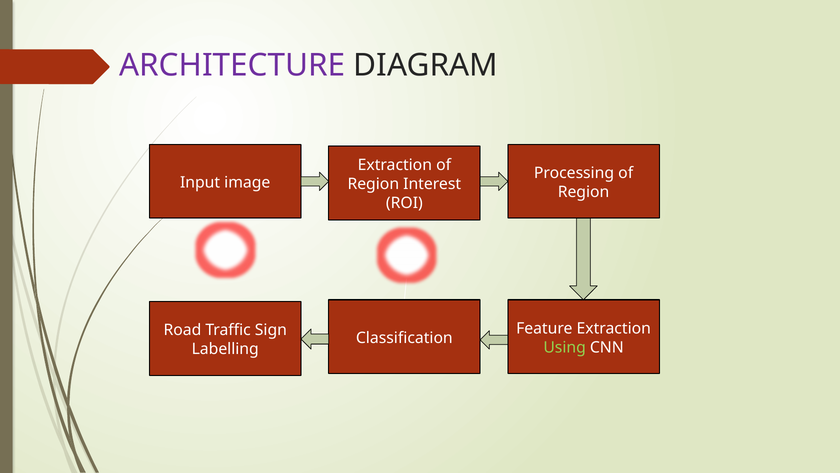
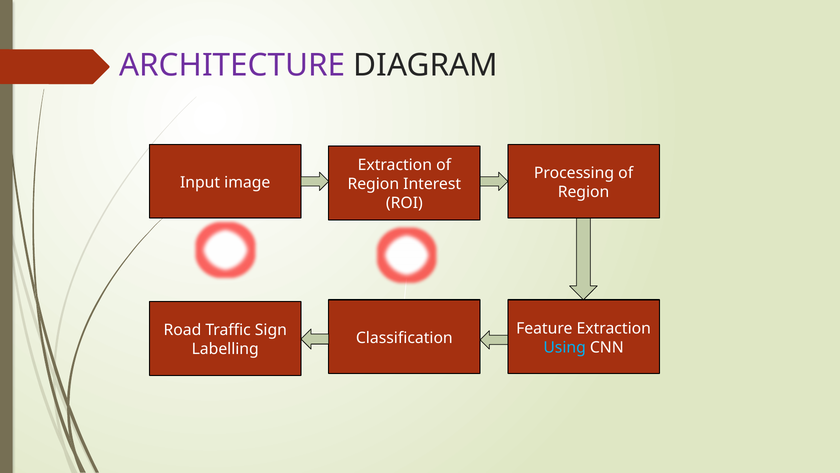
Using colour: light green -> light blue
